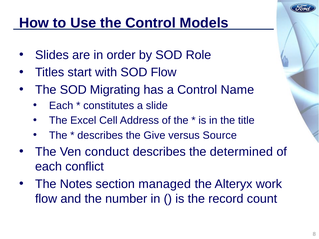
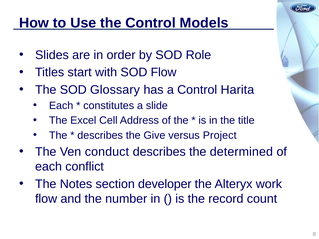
Migrating: Migrating -> Glossary
Name: Name -> Harita
Source: Source -> Project
managed: managed -> developer
